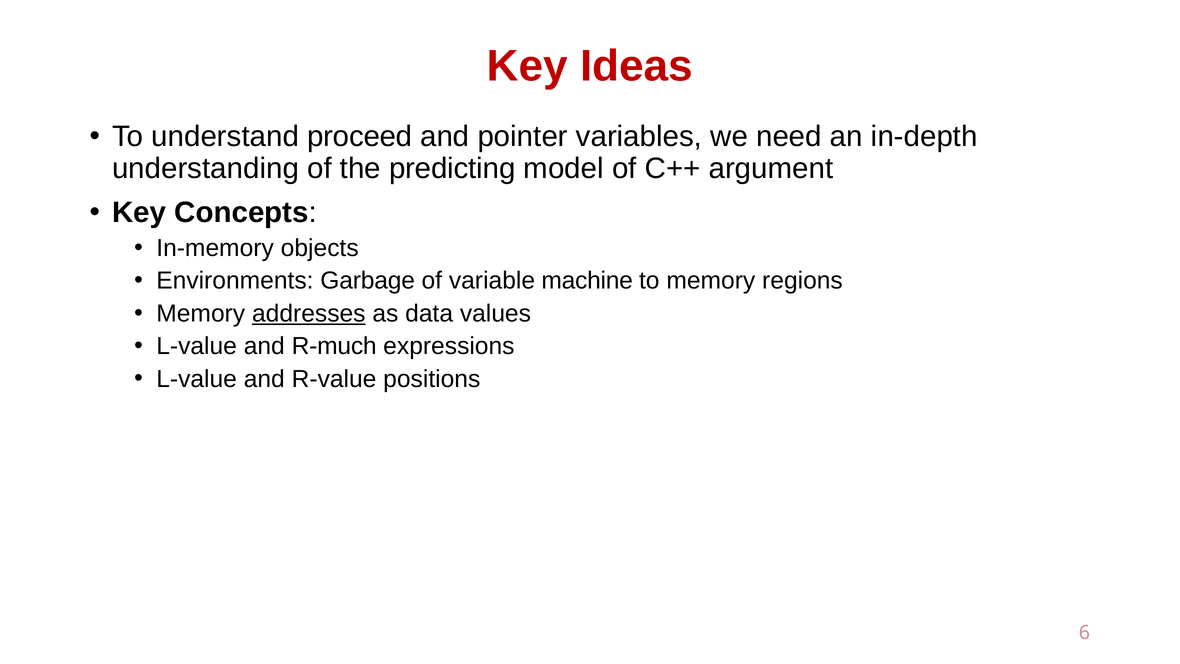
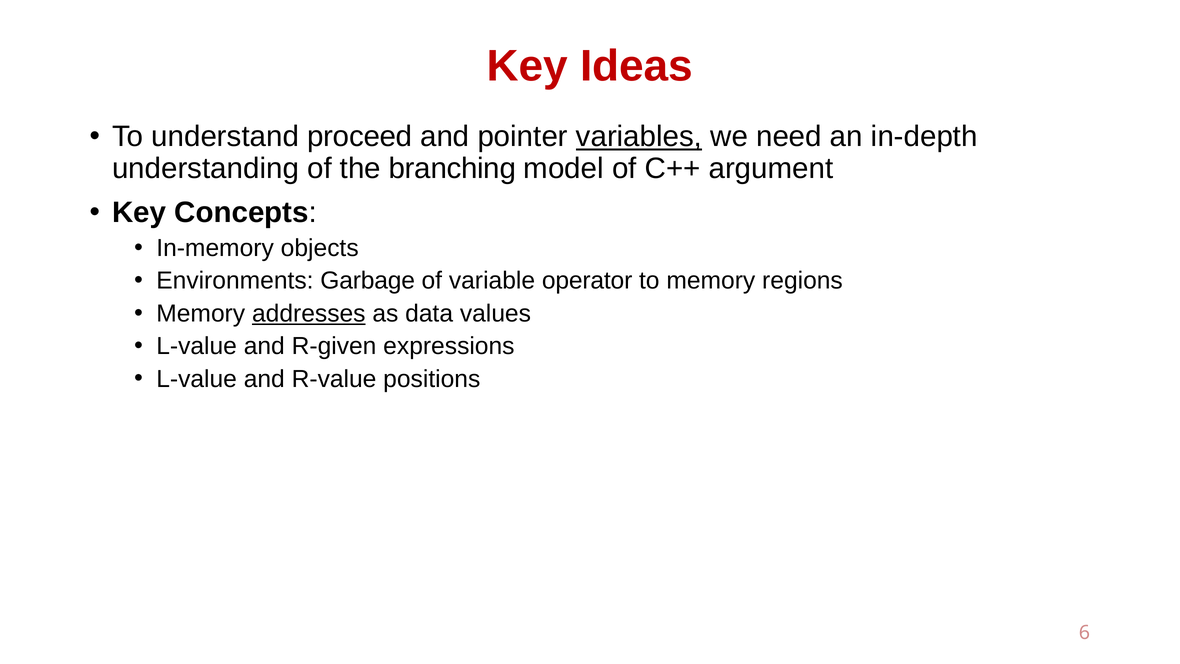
variables underline: none -> present
predicting: predicting -> branching
machine: machine -> operator
R-much: R-much -> R-given
